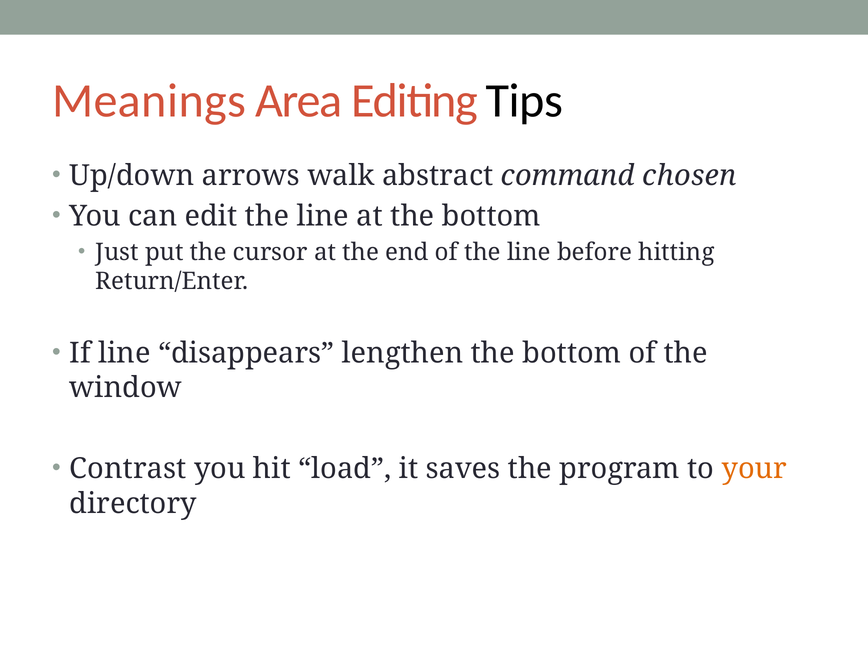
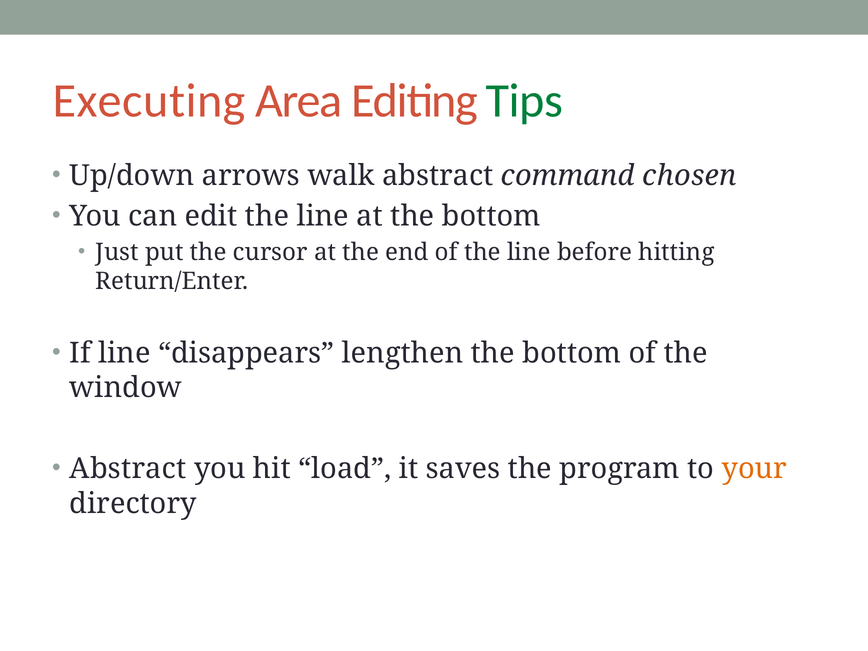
Meanings: Meanings -> Executing
Tips colour: black -> green
Contrast at (128, 469): Contrast -> Abstract
